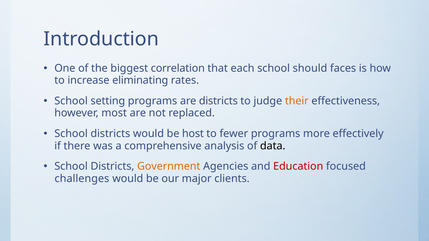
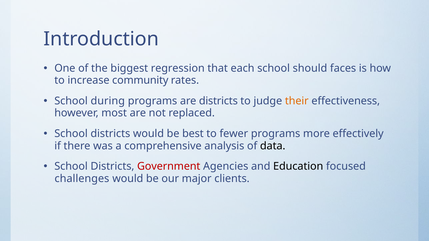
correlation: correlation -> regression
eliminating: eliminating -> community
setting: setting -> during
host: host -> best
Government colour: orange -> red
Education colour: red -> black
